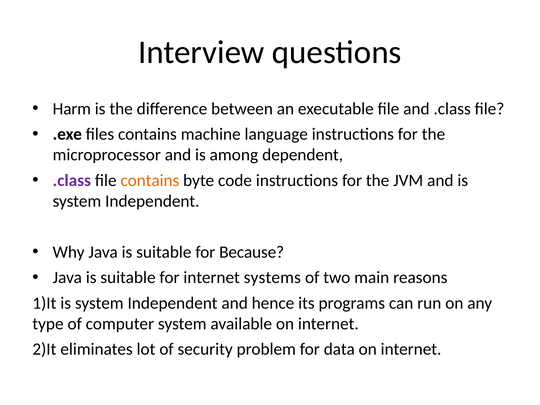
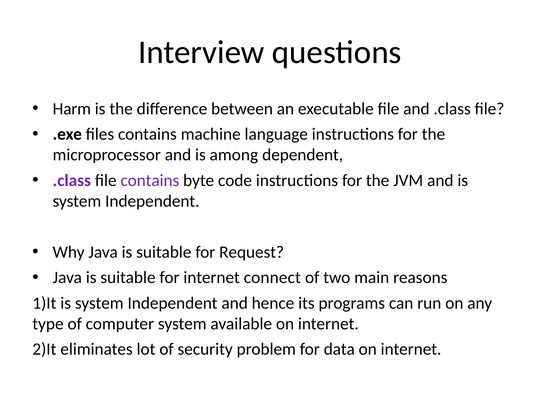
contains at (150, 180) colour: orange -> purple
Because: Because -> Request
systems: systems -> connect
